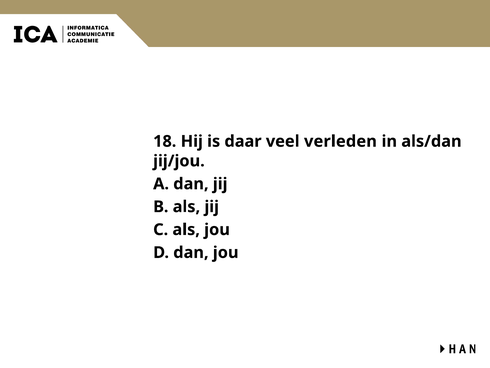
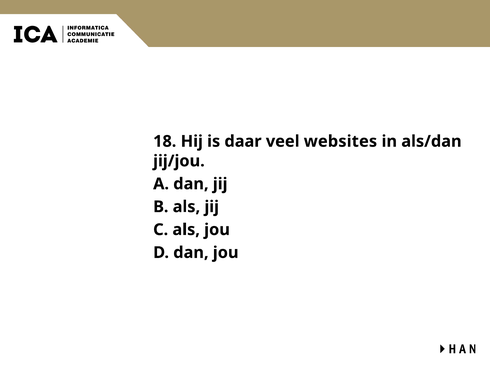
verleden: verleden -> websites
